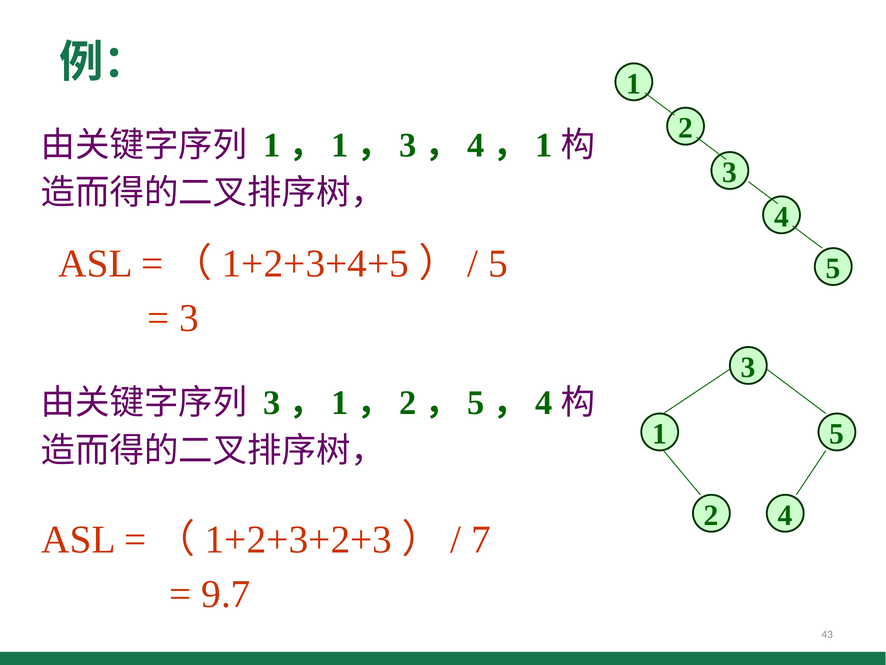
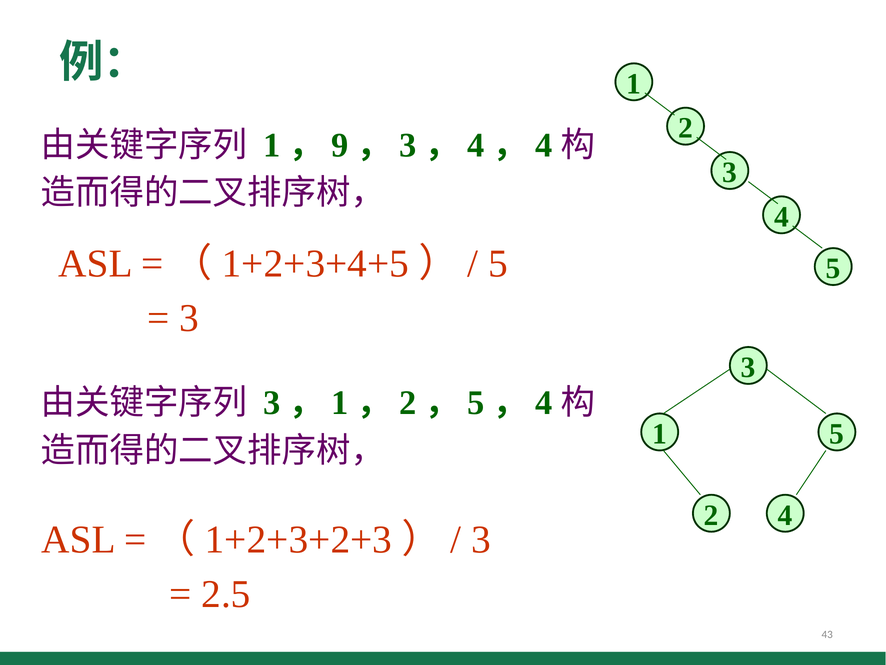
1 at (340, 145): 1 -> 9
1 at (544, 145): 1 -> 4
7 at (481, 539): 7 -> 3
9.7: 9.7 -> 2.5
